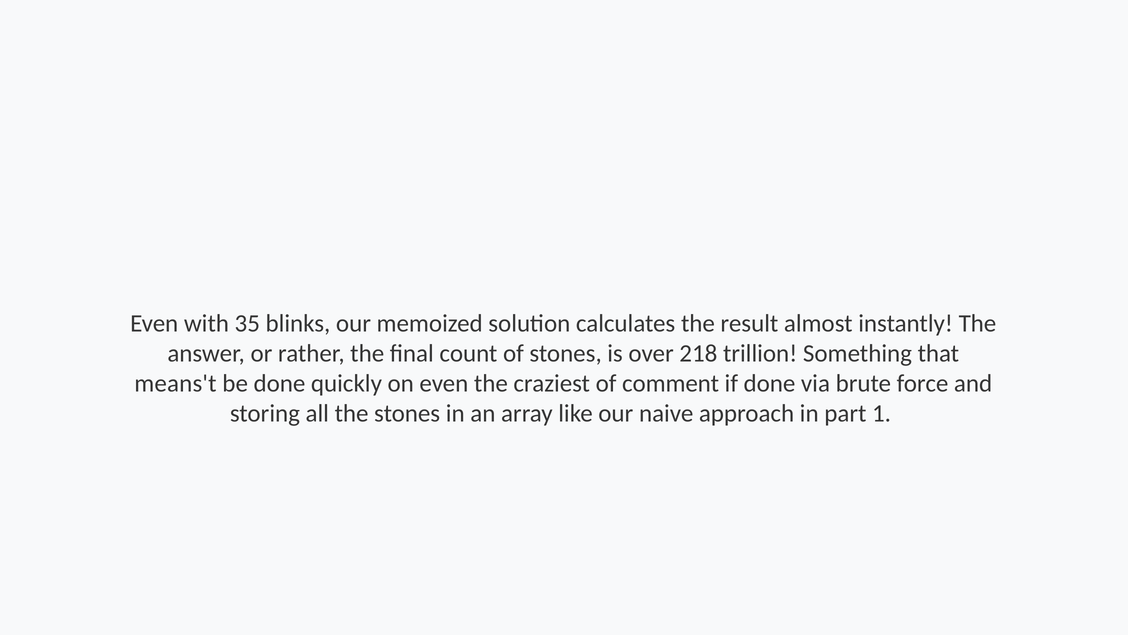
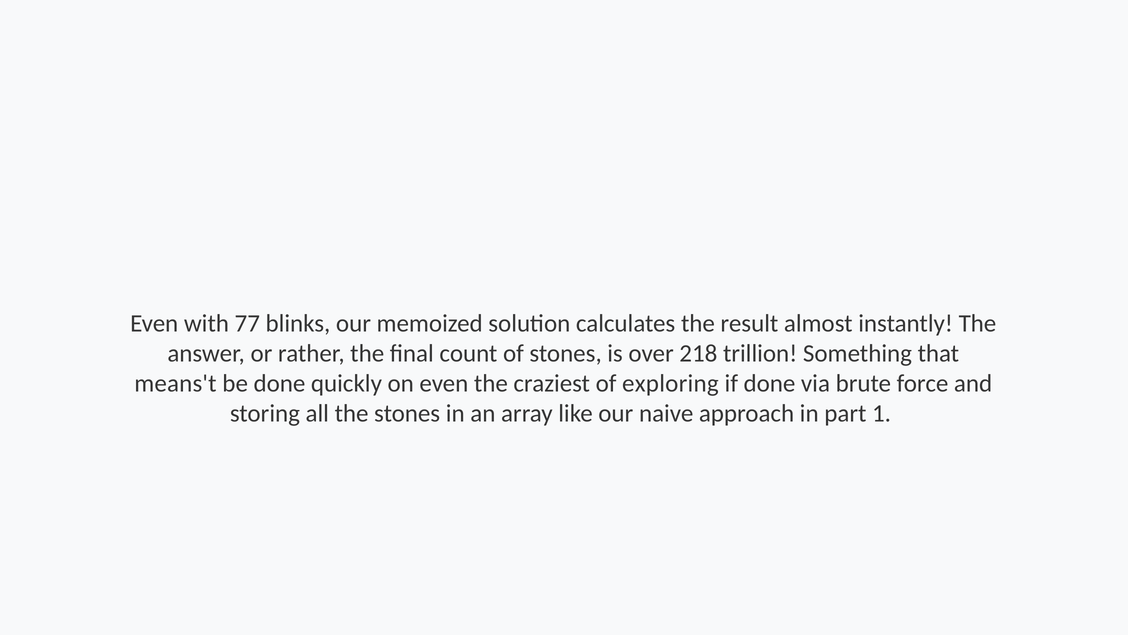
35: 35 -> 77
comment: comment -> exploring
